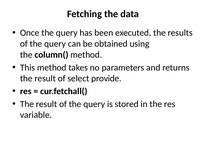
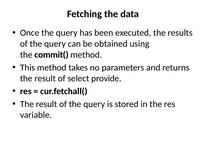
column(: column( -> commit(
